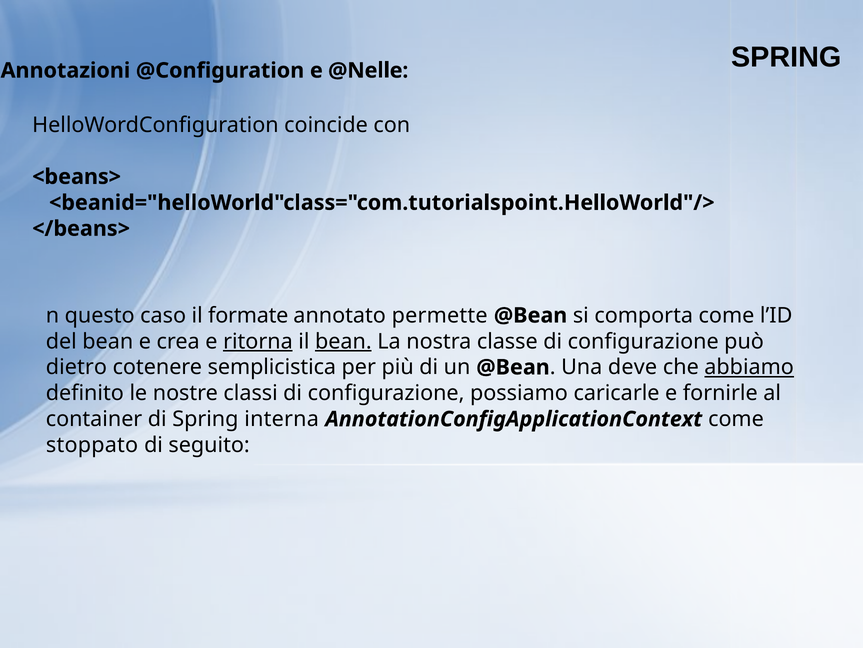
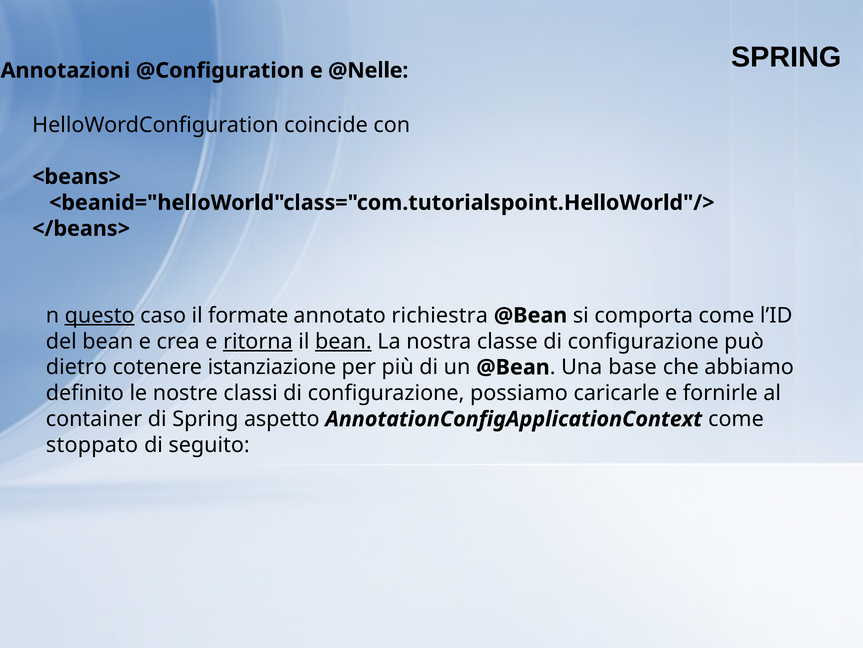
questo underline: none -> present
permette: permette -> richiestra
semplicistica: semplicistica -> istanziazione
deve: deve -> base
abbiamo underline: present -> none
interna: interna -> aspetto
